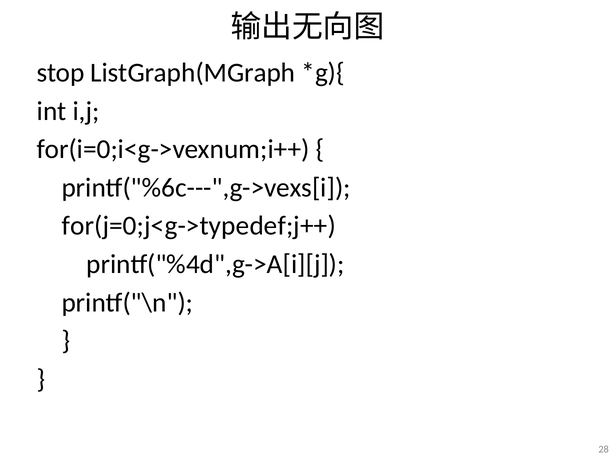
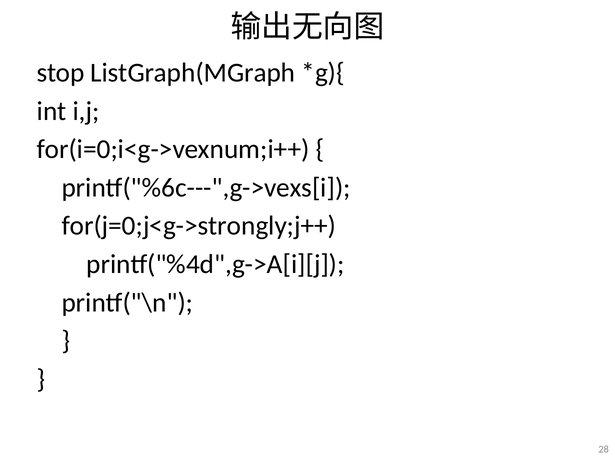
for(j=0;j<g->typedef;j++: for(j=0;j<g->typedef;j++ -> for(j=0;j<g->strongly;j++
